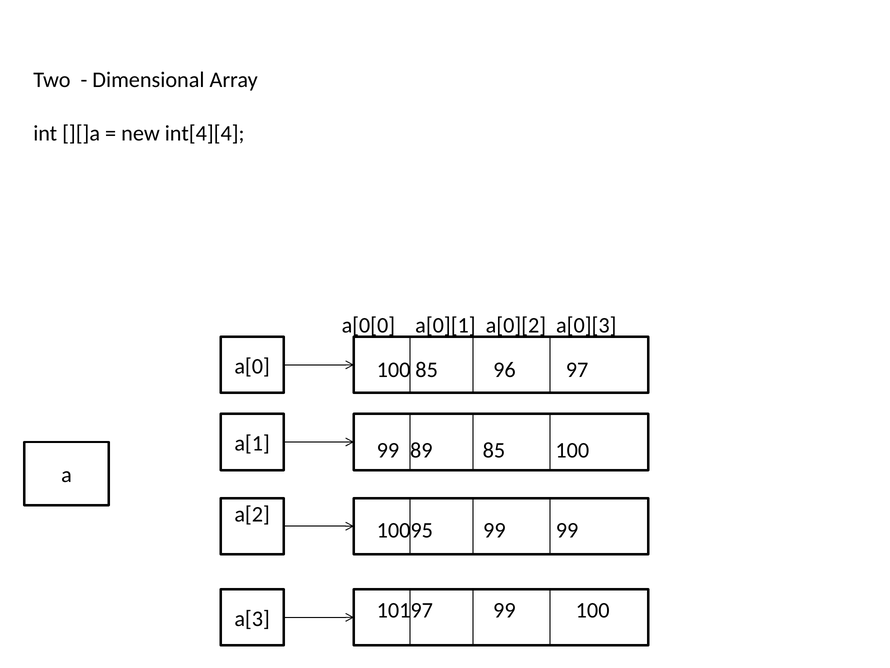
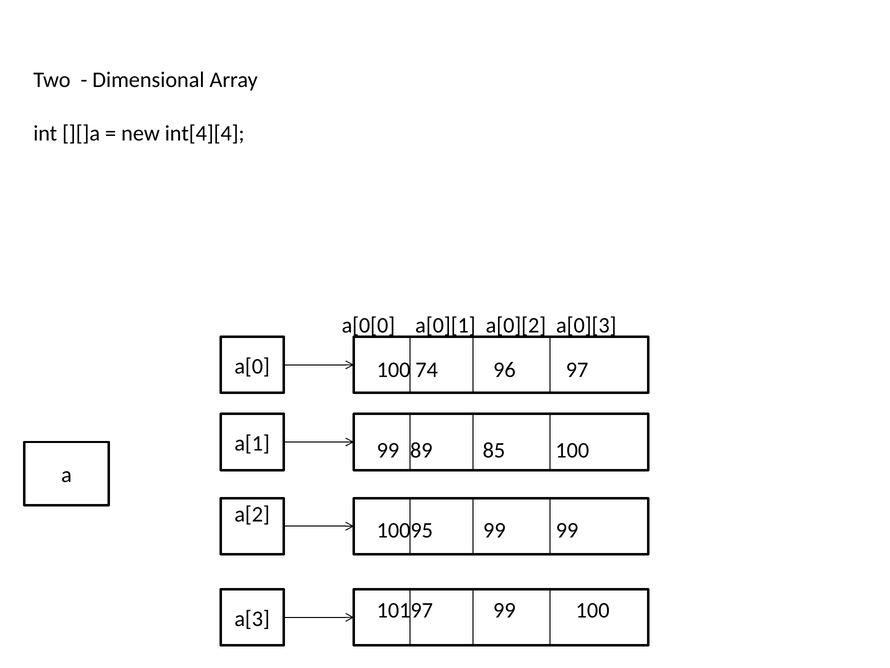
100 85: 85 -> 74
